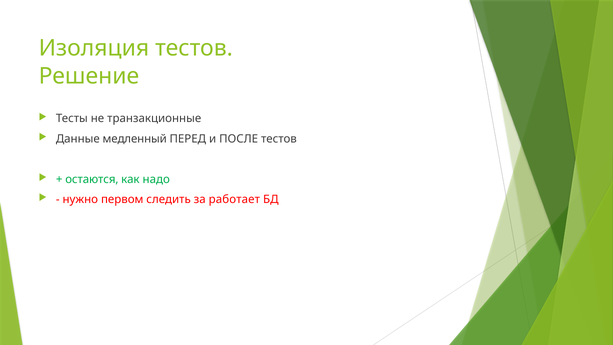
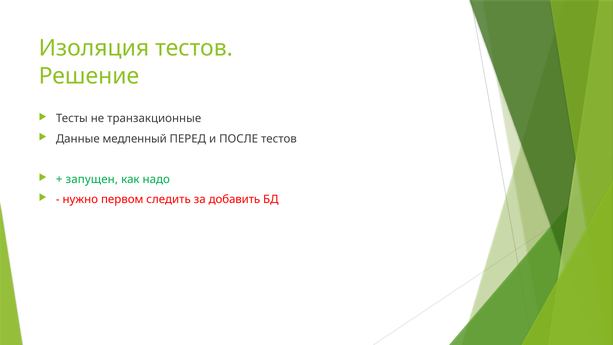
остаются: остаются -> запущен
работает: работает -> добавить
